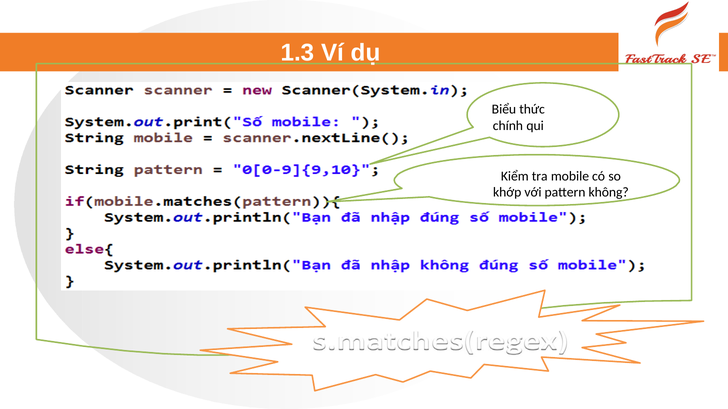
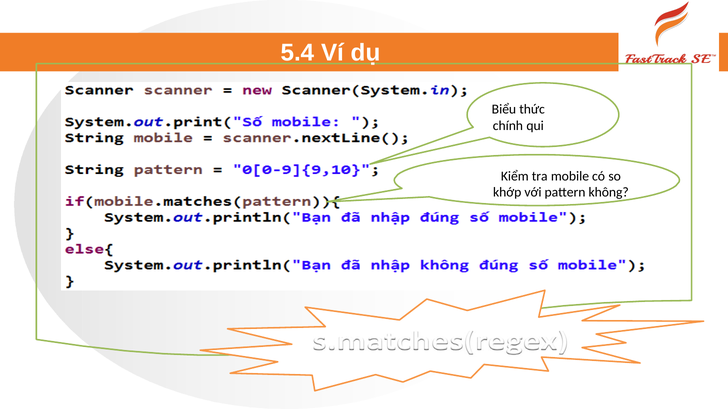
1.3: 1.3 -> 5.4
